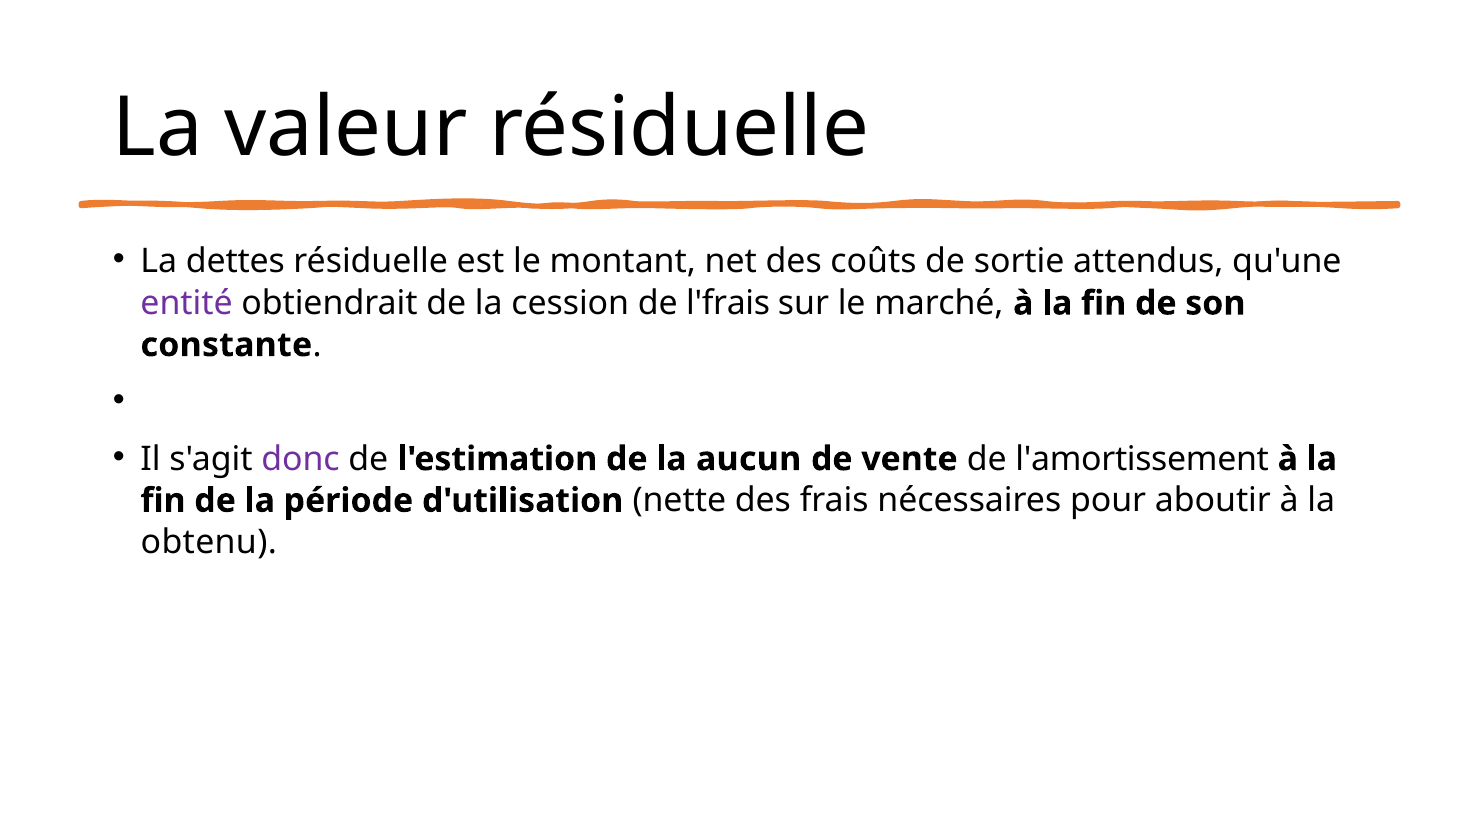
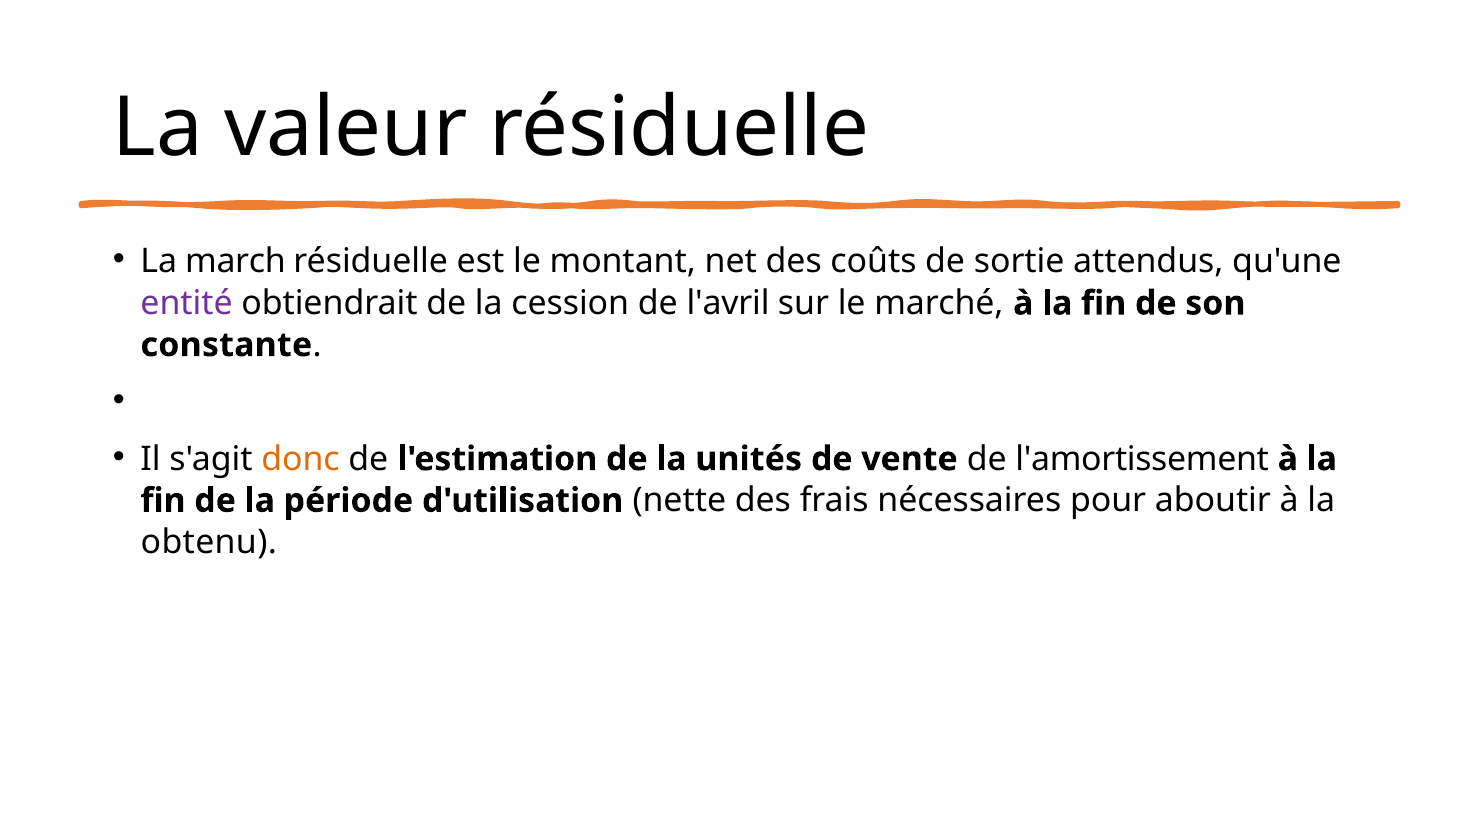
dettes: dettes -> march
l'frais: l'frais -> l'avril
donc colour: purple -> orange
aucun: aucun -> unités
